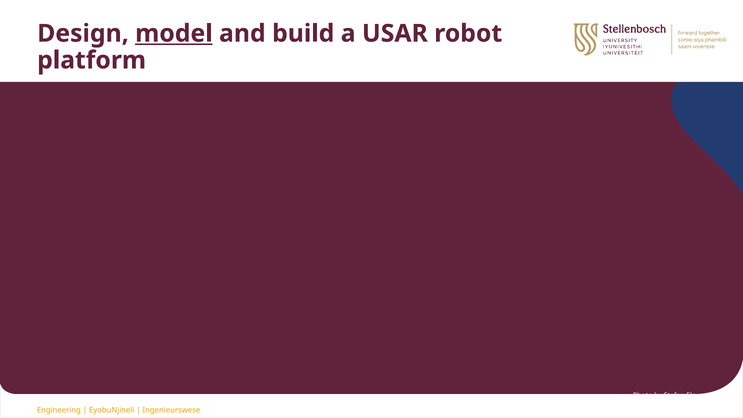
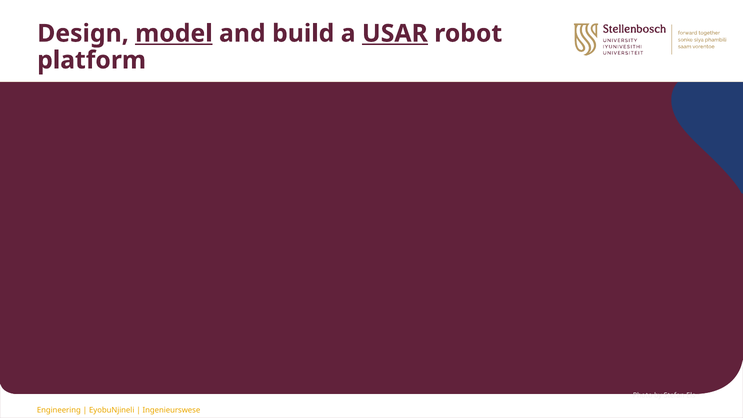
USAR underline: none -> present
